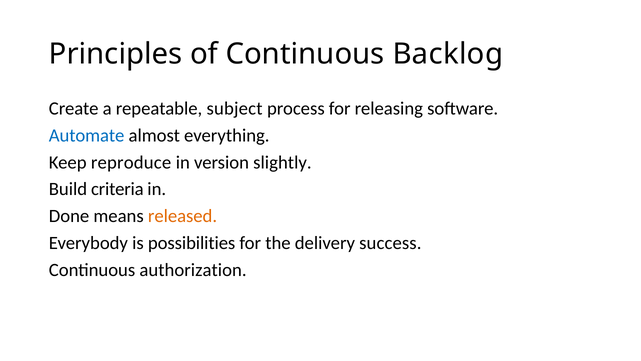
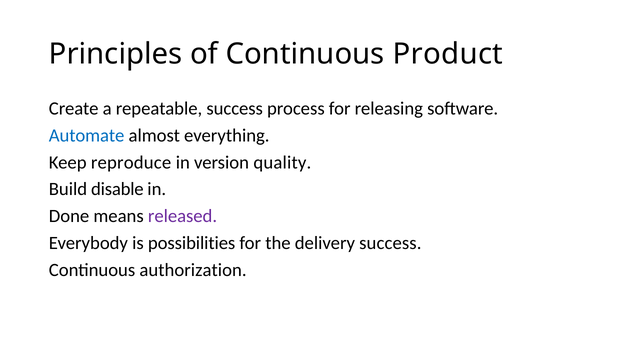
Backlog: Backlog -> Product
repeatable subject: subject -> success
slightly: slightly -> quality
criteria: criteria -> disable
released colour: orange -> purple
